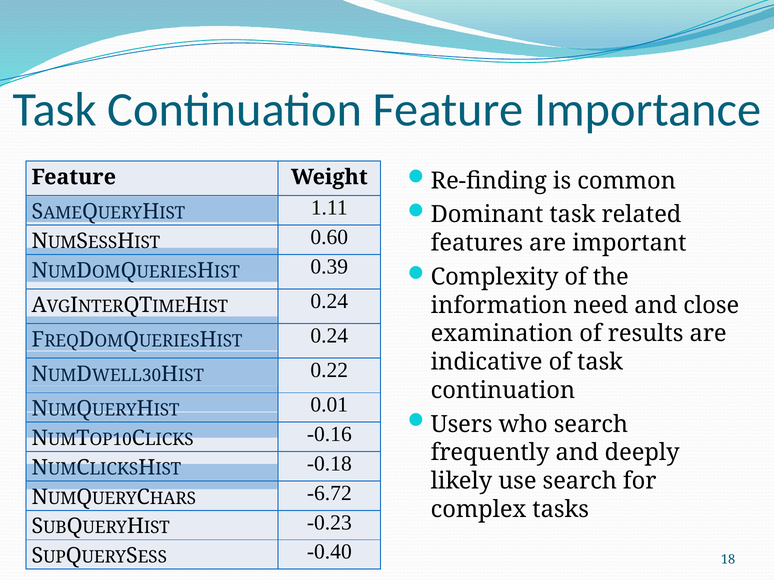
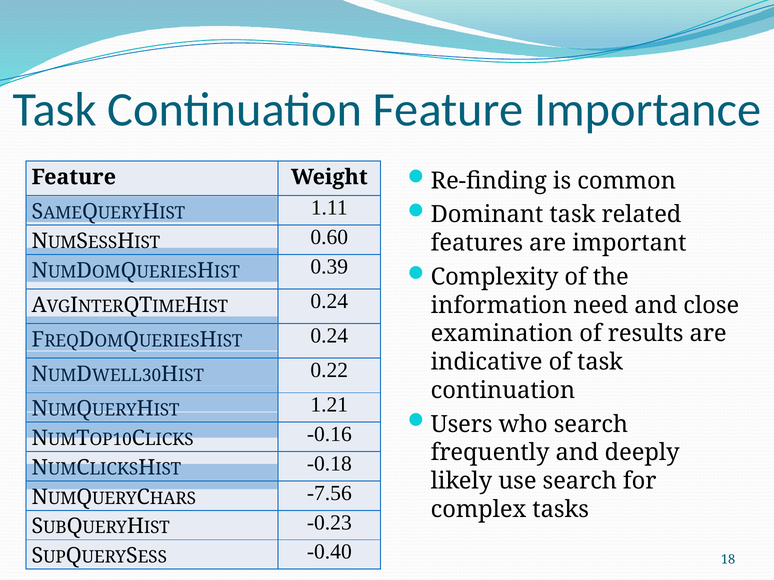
0.01: 0.01 -> 1.21
-6.72: -6.72 -> -7.56
